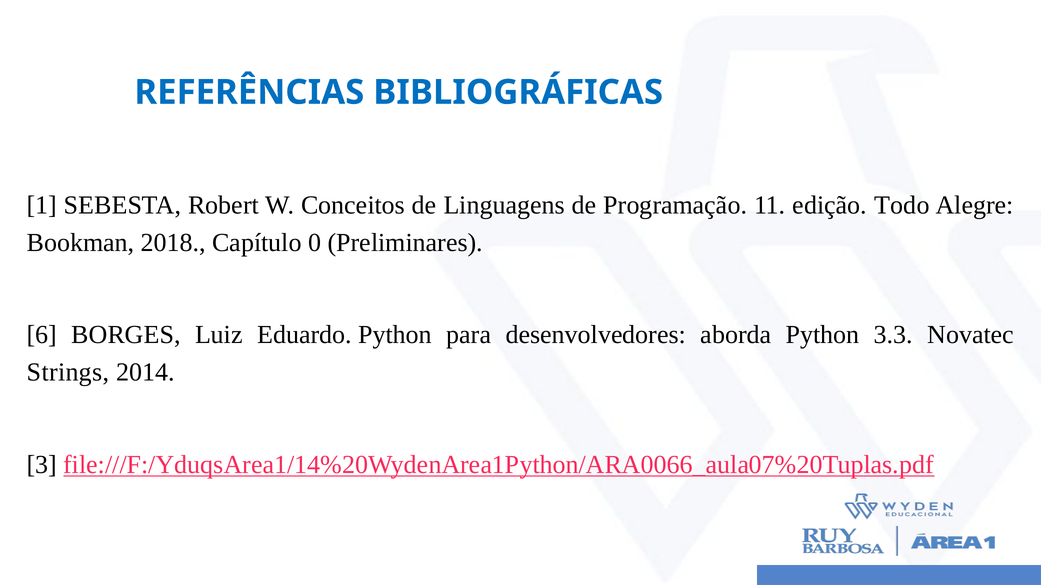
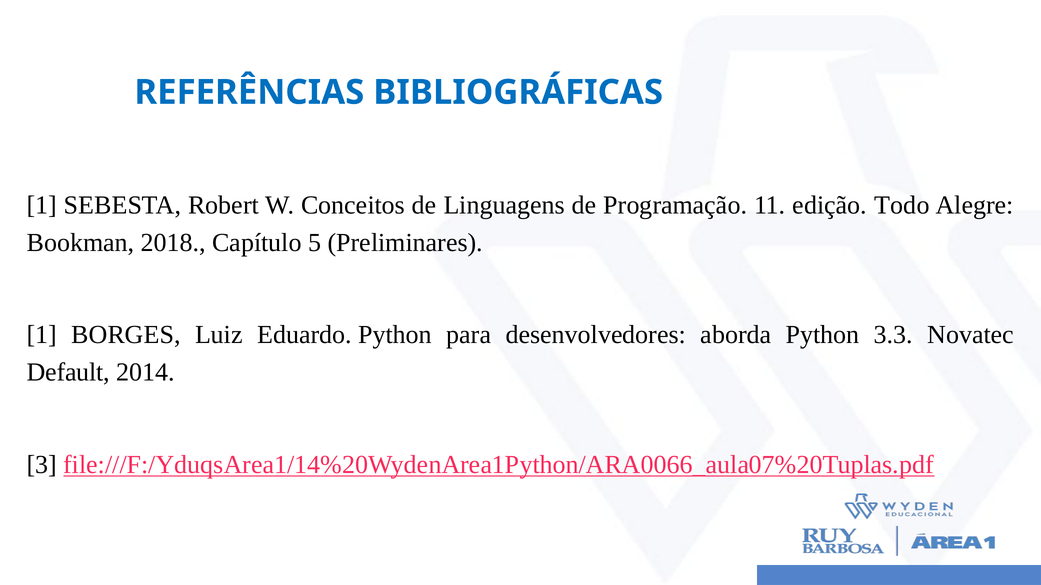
0: 0 -> 5
6 at (42, 335): 6 -> 1
Strings: Strings -> Default
